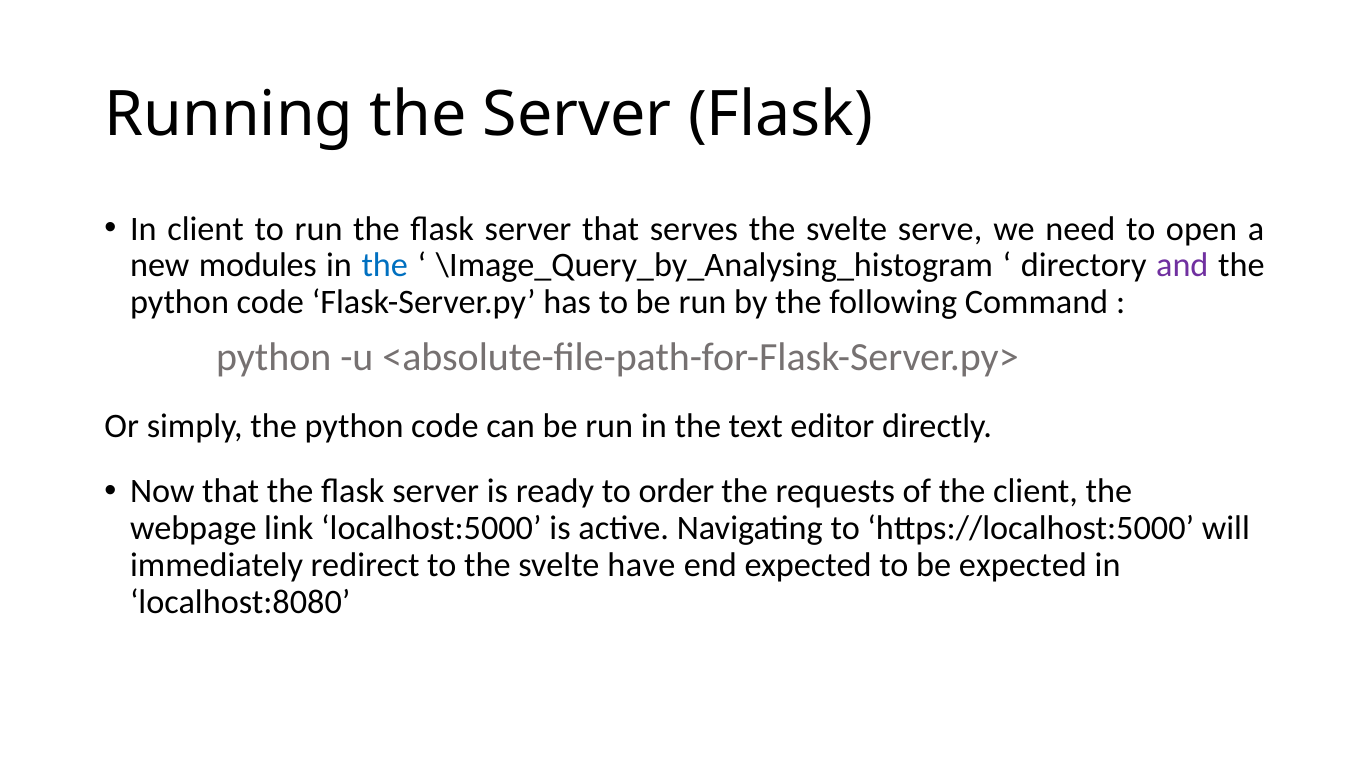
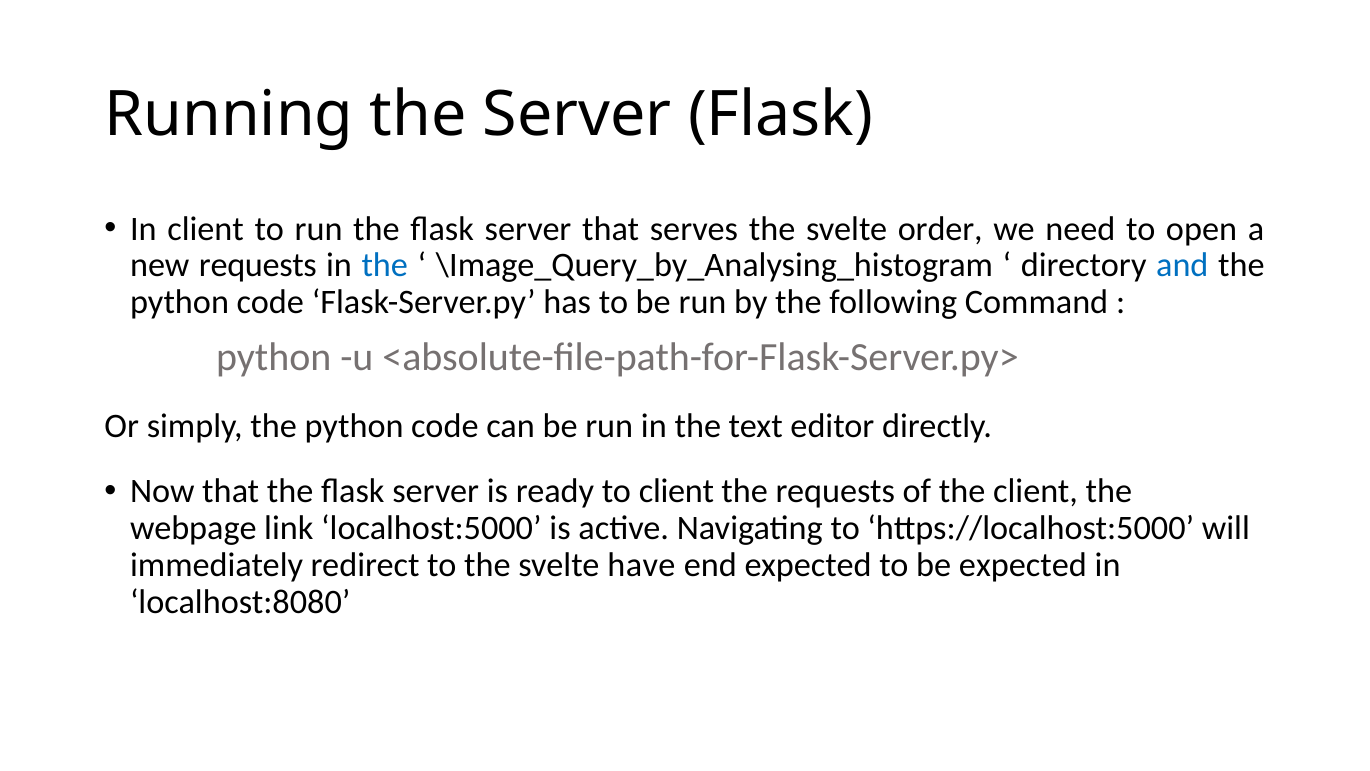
serve: serve -> order
new modules: modules -> requests
and colour: purple -> blue
to order: order -> client
